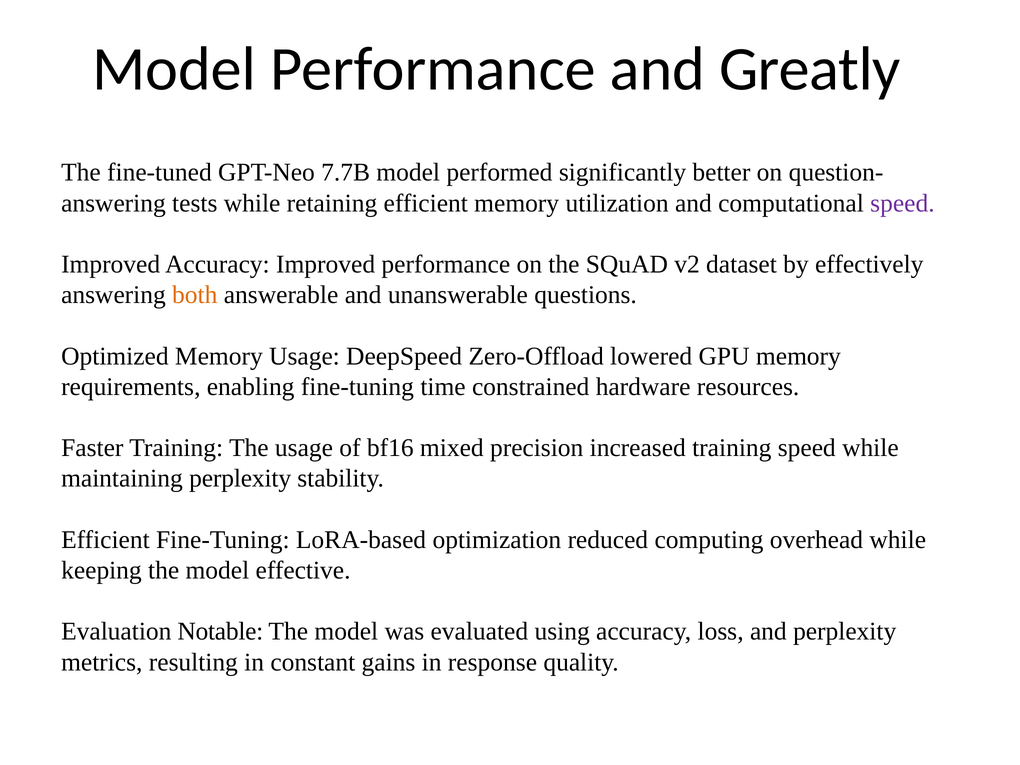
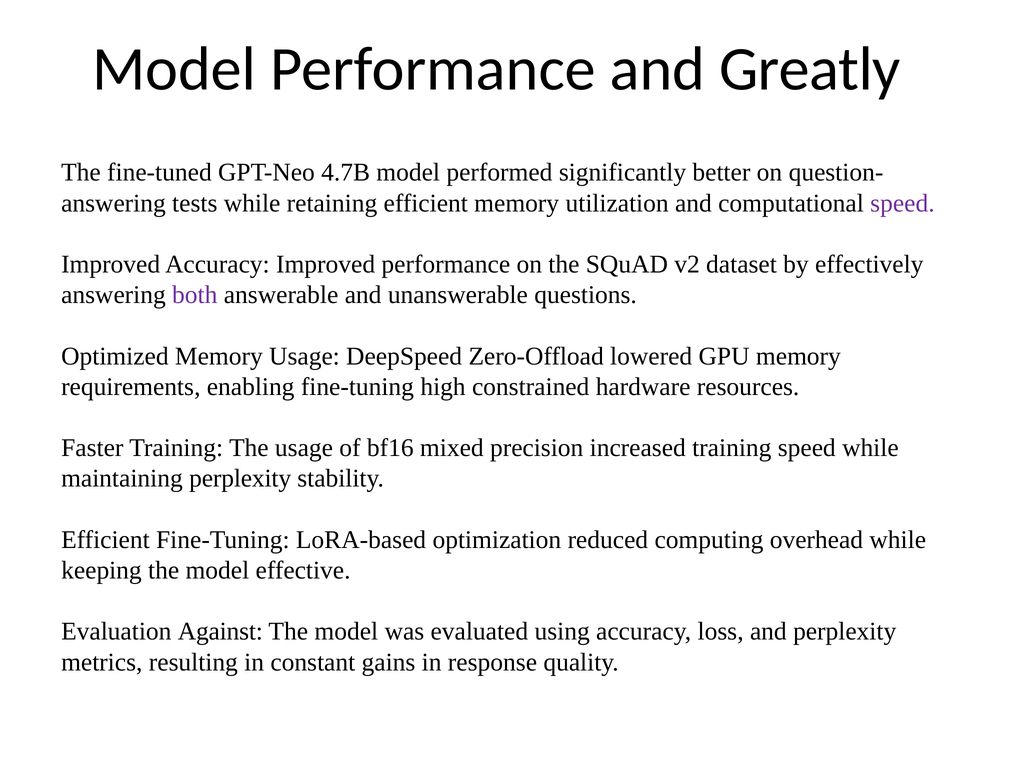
7.7B: 7.7B -> 4.7B
both colour: orange -> purple
time: time -> high
Notable: Notable -> Against
